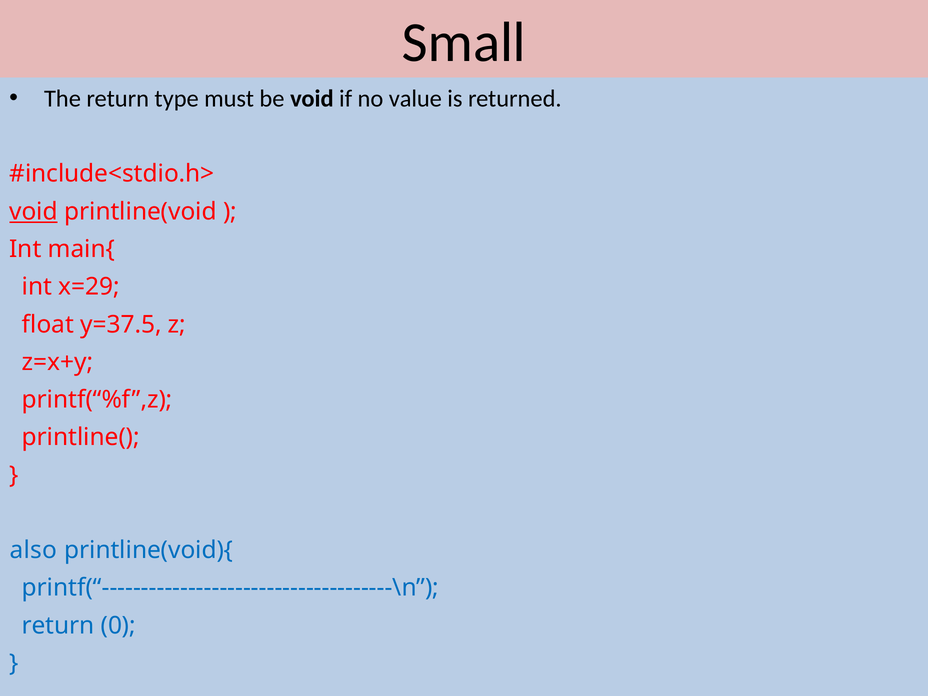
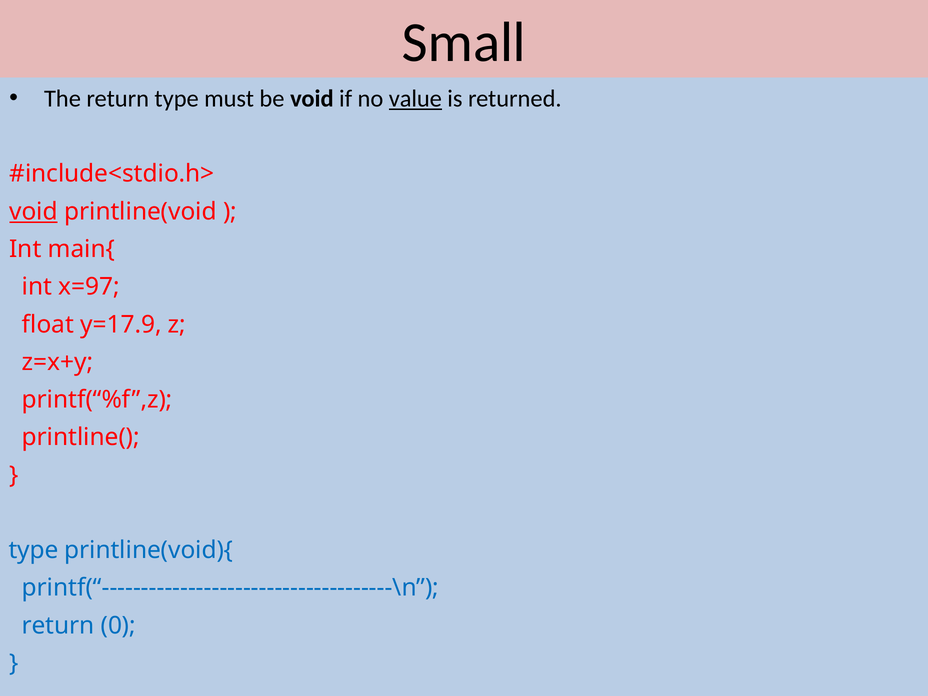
value underline: none -> present
x=29: x=29 -> x=97
y=37.5: y=37.5 -> y=17.9
also at (33, 550): also -> type
